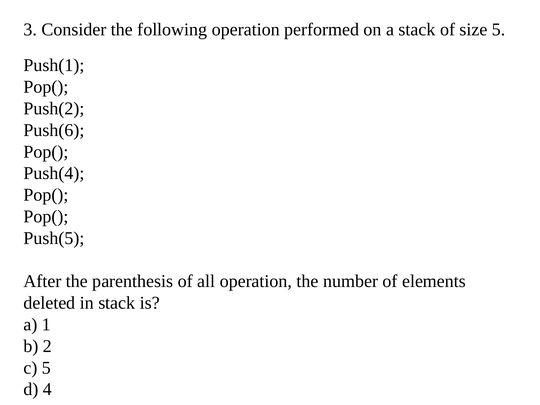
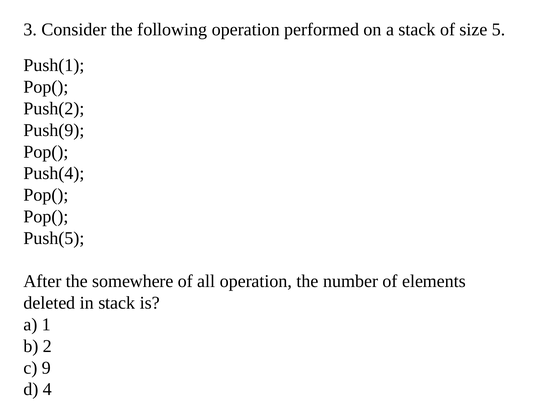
Push(6: Push(6 -> Push(9
parenthesis: parenthesis -> somewhere
c 5: 5 -> 9
